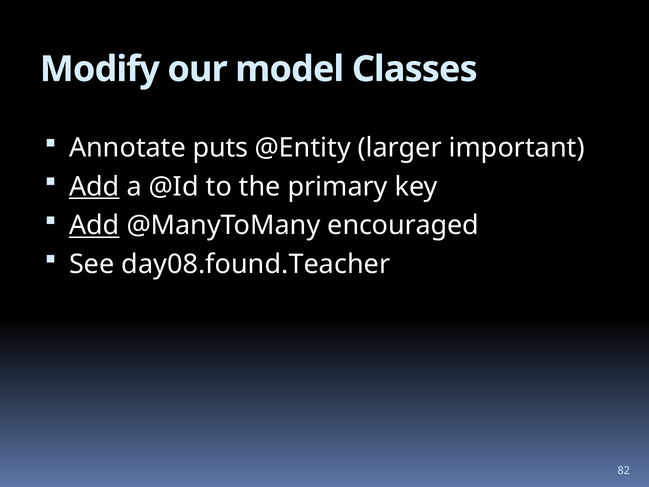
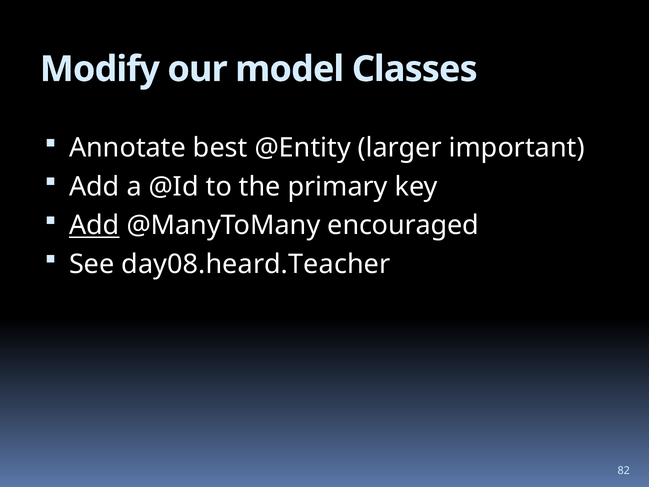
puts: puts -> best
Add at (94, 187) underline: present -> none
day08.found.Teacher: day08.found.Teacher -> day08.heard.Teacher
